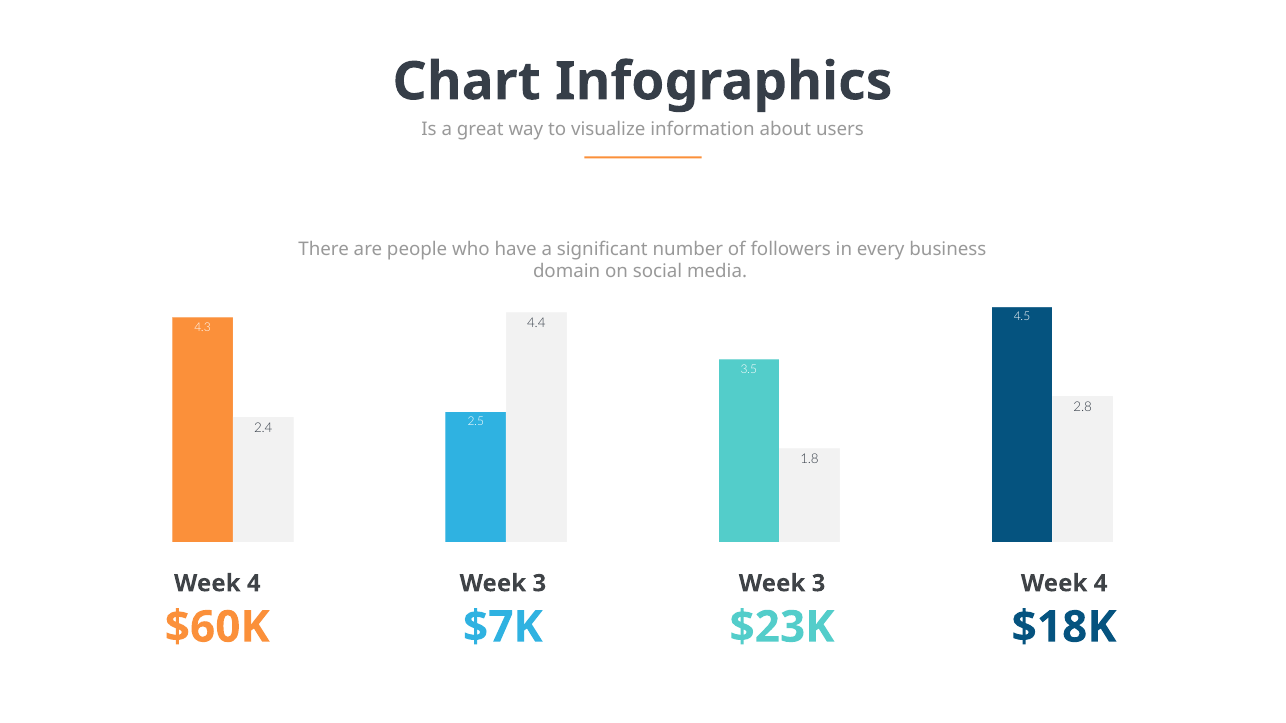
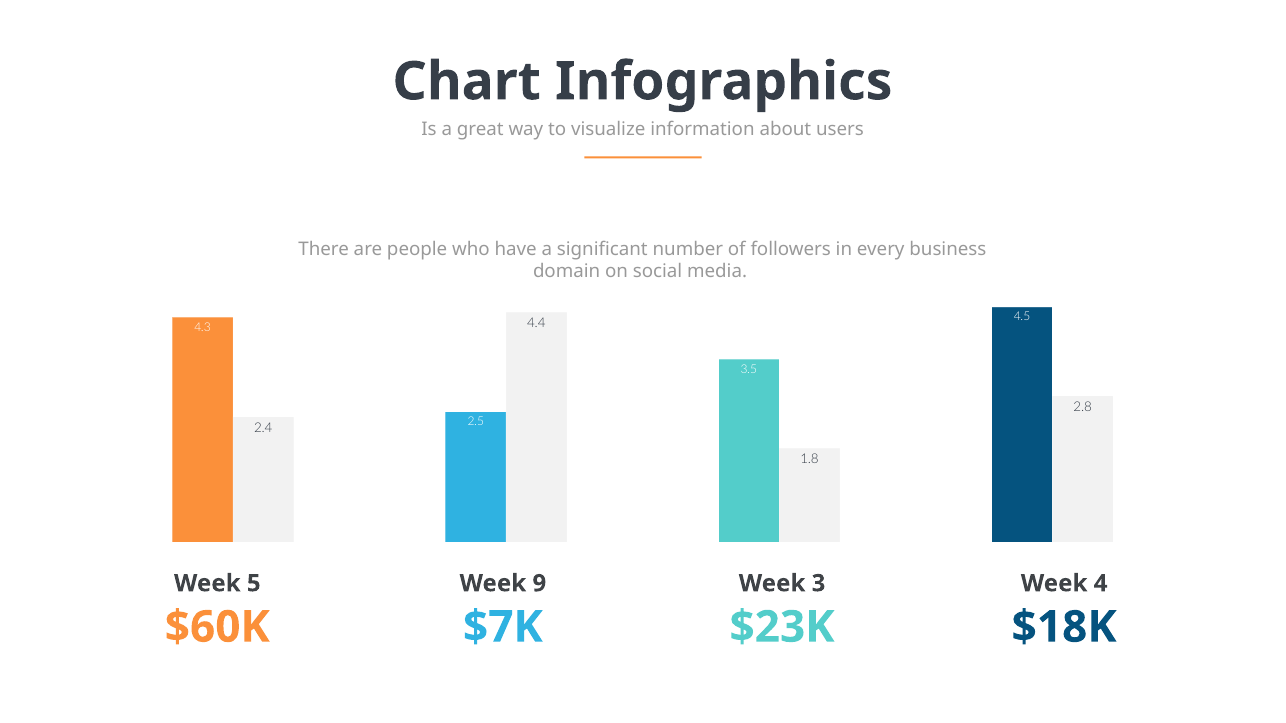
4 at (254, 584): 4 -> 5
3 at (539, 584): 3 -> 9
